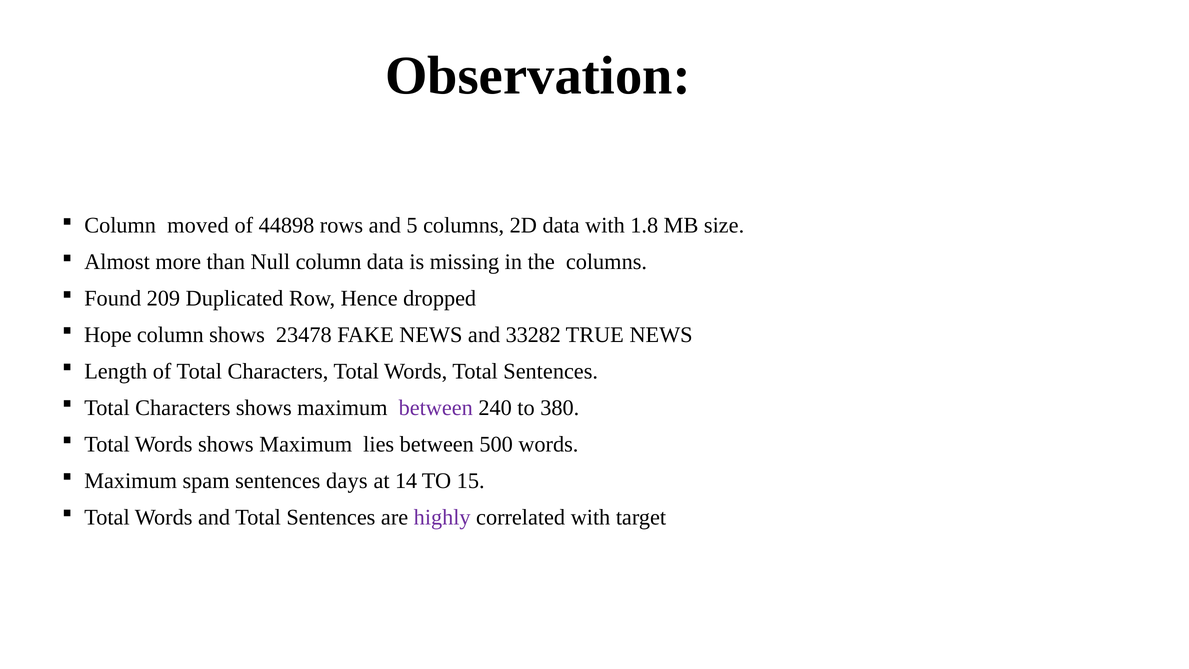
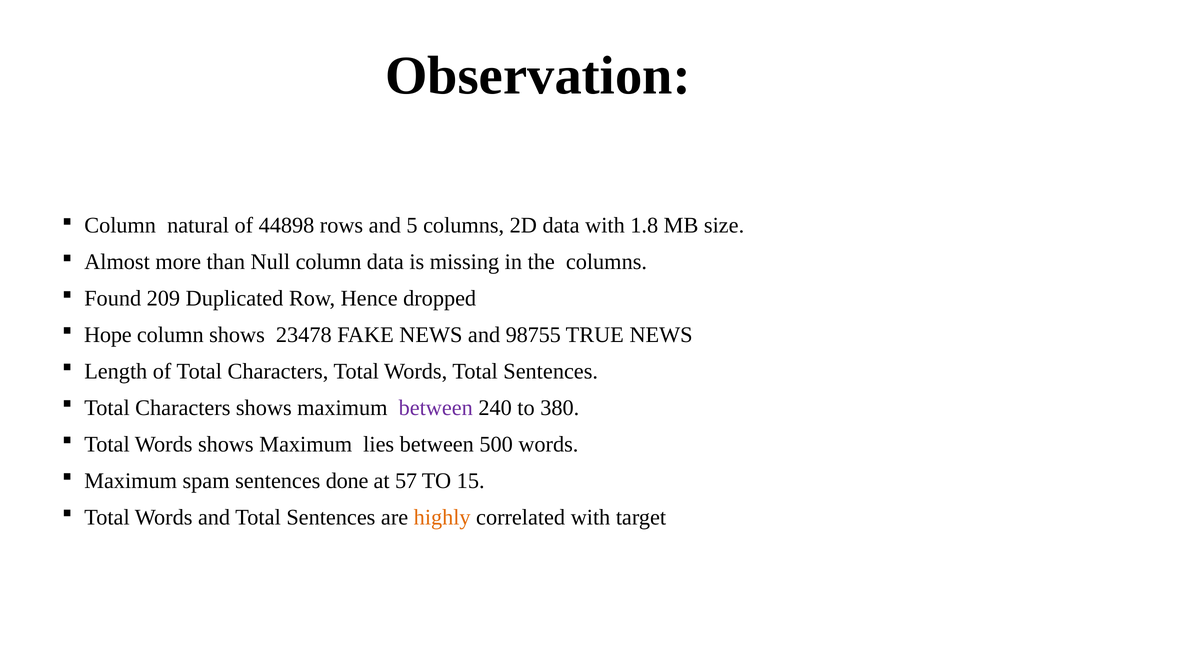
moved: moved -> natural
33282: 33282 -> 98755
days: days -> done
14: 14 -> 57
highly colour: purple -> orange
